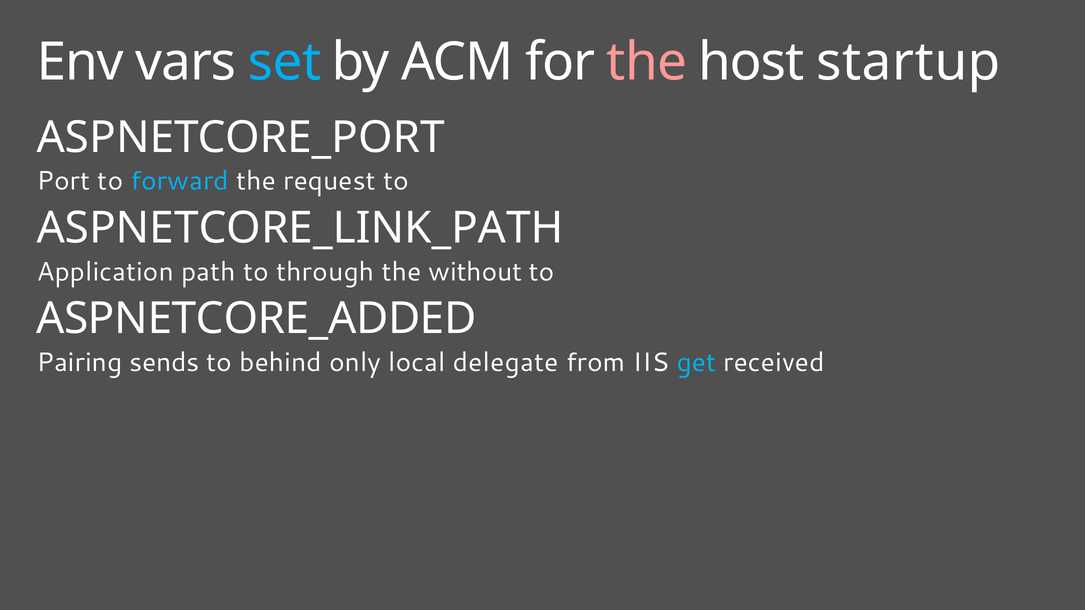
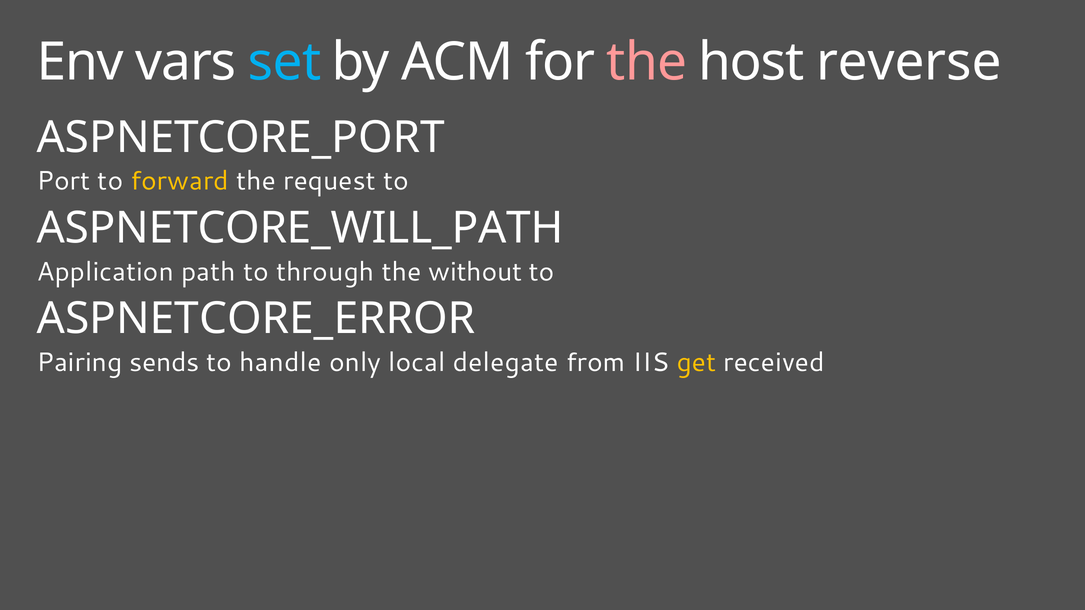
startup: startup -> reverse
forward colour: light blue -> yellow
ASPNETCORE_LINK_PATH: ASPNETCORE_LINK_PATH -> ASPNETCORE_WILL_PATH
ASPNETCORE_ADDED: ASPNETCORE_ADDED -> ASPNETCORE_ERROR
behind: behind -> handle
get colour: light blue -> yellow
